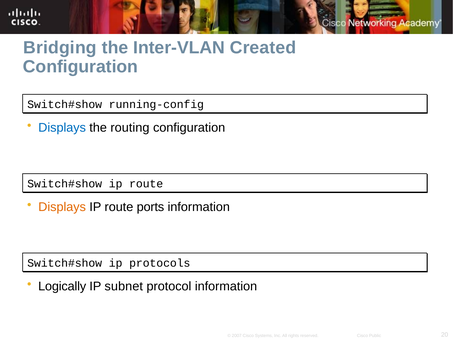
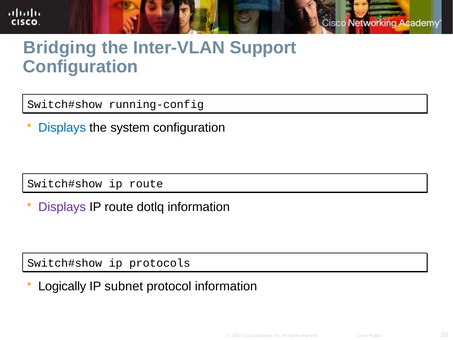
Created: Created -> Support
routing: routing -> system
Displays at (62, 207) colour: orange -> purple
ports: ports -> dotlq
